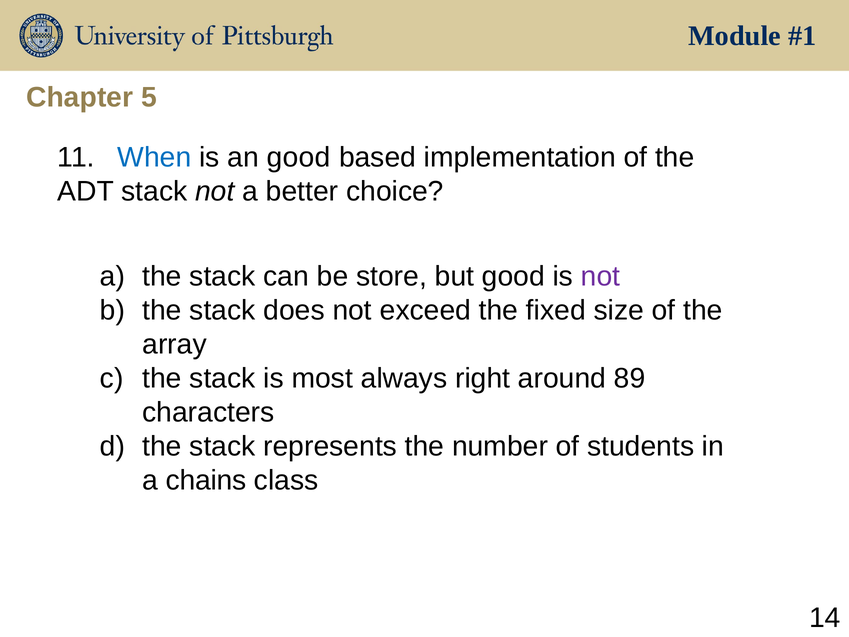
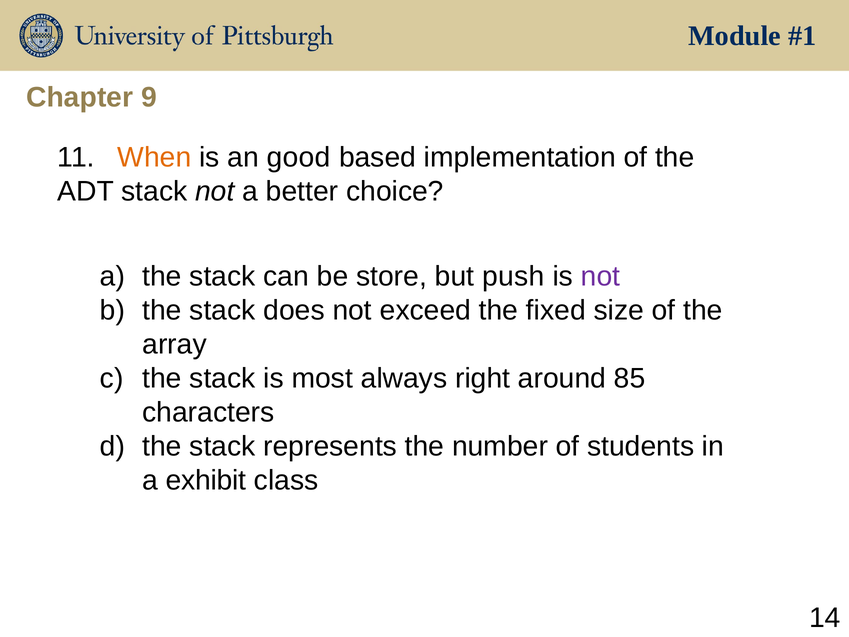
5: 5 -> 9
When colour: blue -> orange
but good: good -> push
89: 89 -> 85
chains: chains -> exhibit
